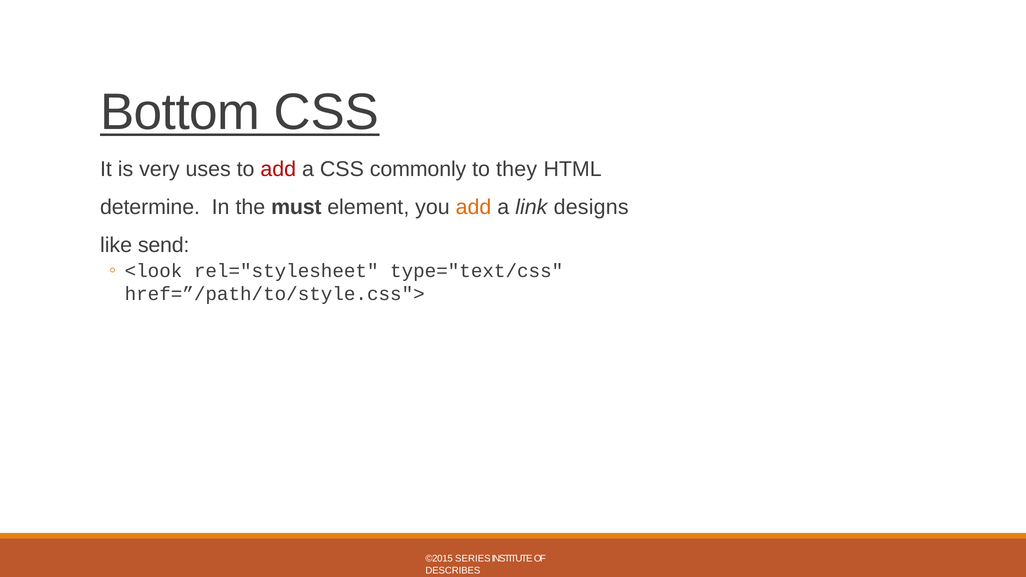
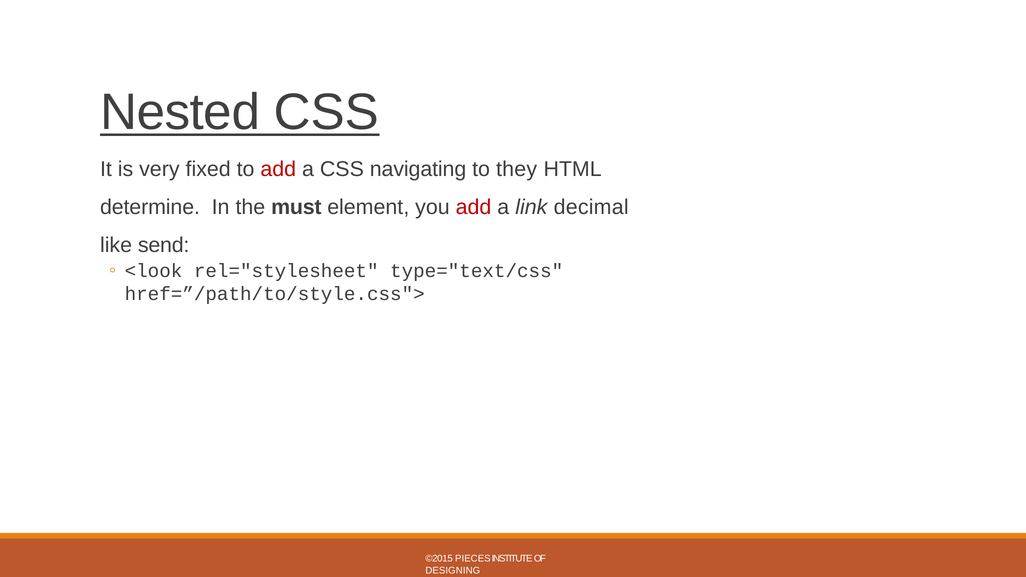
Bottom: Bottom -> Nested
uses: uses -> fixed
commonly: commonly -> navigating
add at (473, 207) colour: orange -> red
designs: designs -> decimal
SERIES: SERIES -> PIECES
DESCRIBES: DESCRIBES -> DESIGNING
